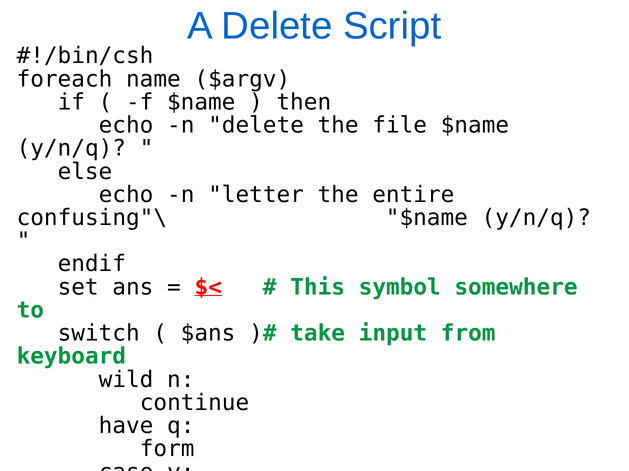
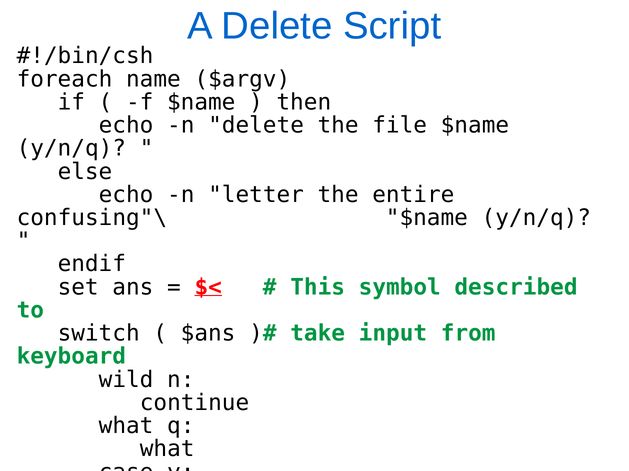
somewhere: somewhere -> described
have at (126, 427): have -> what
form at (167, 450): form -> what
